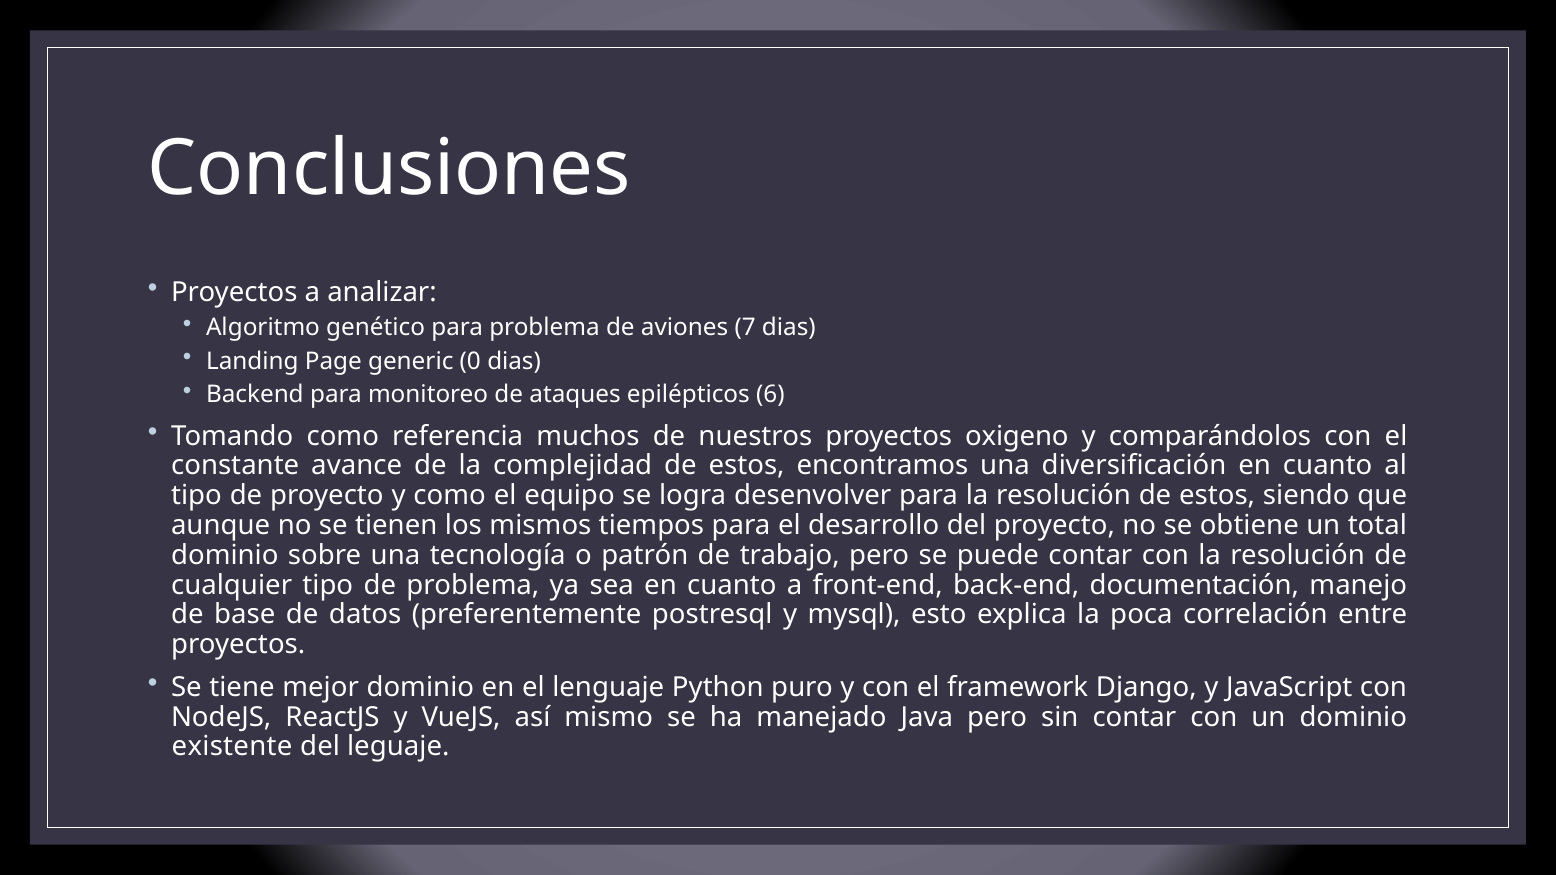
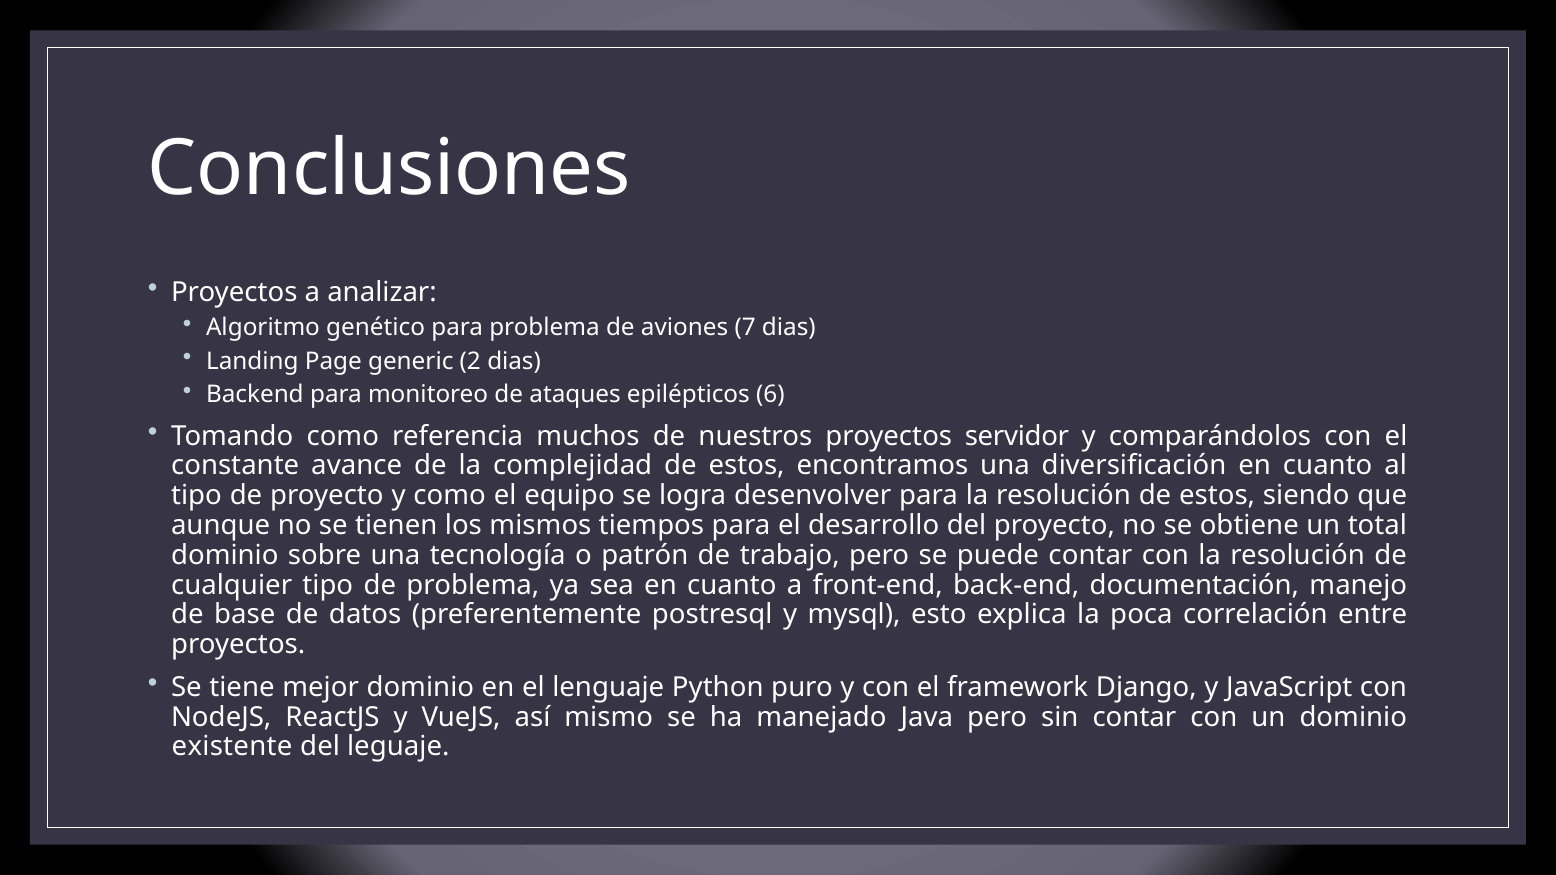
0: 0 -> 2
oxigeno: oxigeno -> servidor
